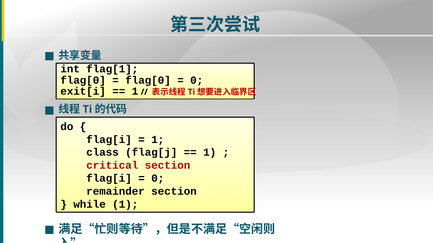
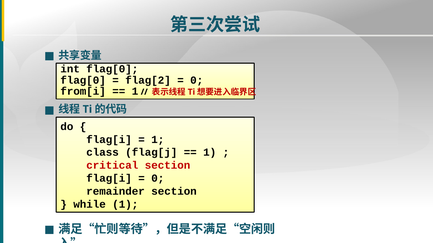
int flag[1: flag[1 -> flag[0
flag[0 at (148, 80): flag[0 -> flag[2
exit[i: exit[i -> from[i
